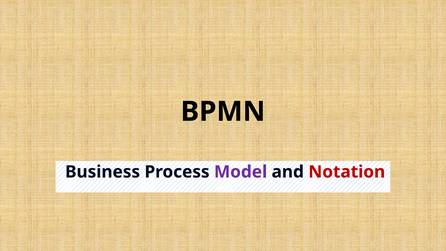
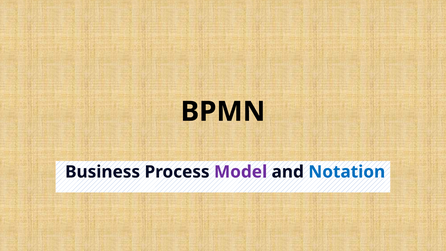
Notation colour: red -> blue
